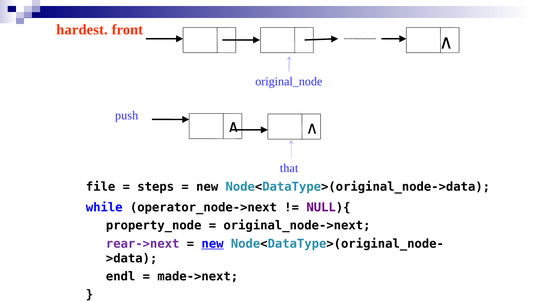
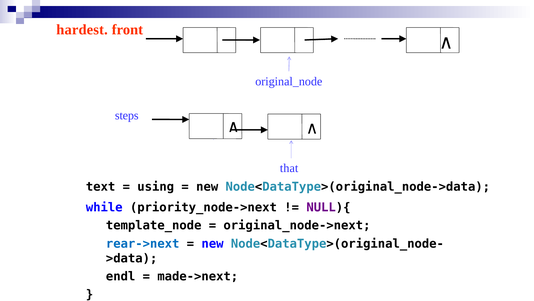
push: push -> steps
file: file -> text
steps: steps -> using
operator_node->next: operator_node->next -> priority_node->next
property_node: property_node -> template_node
rear->next colour: purple -> blue
new at (213, 243) underline: present -> none
